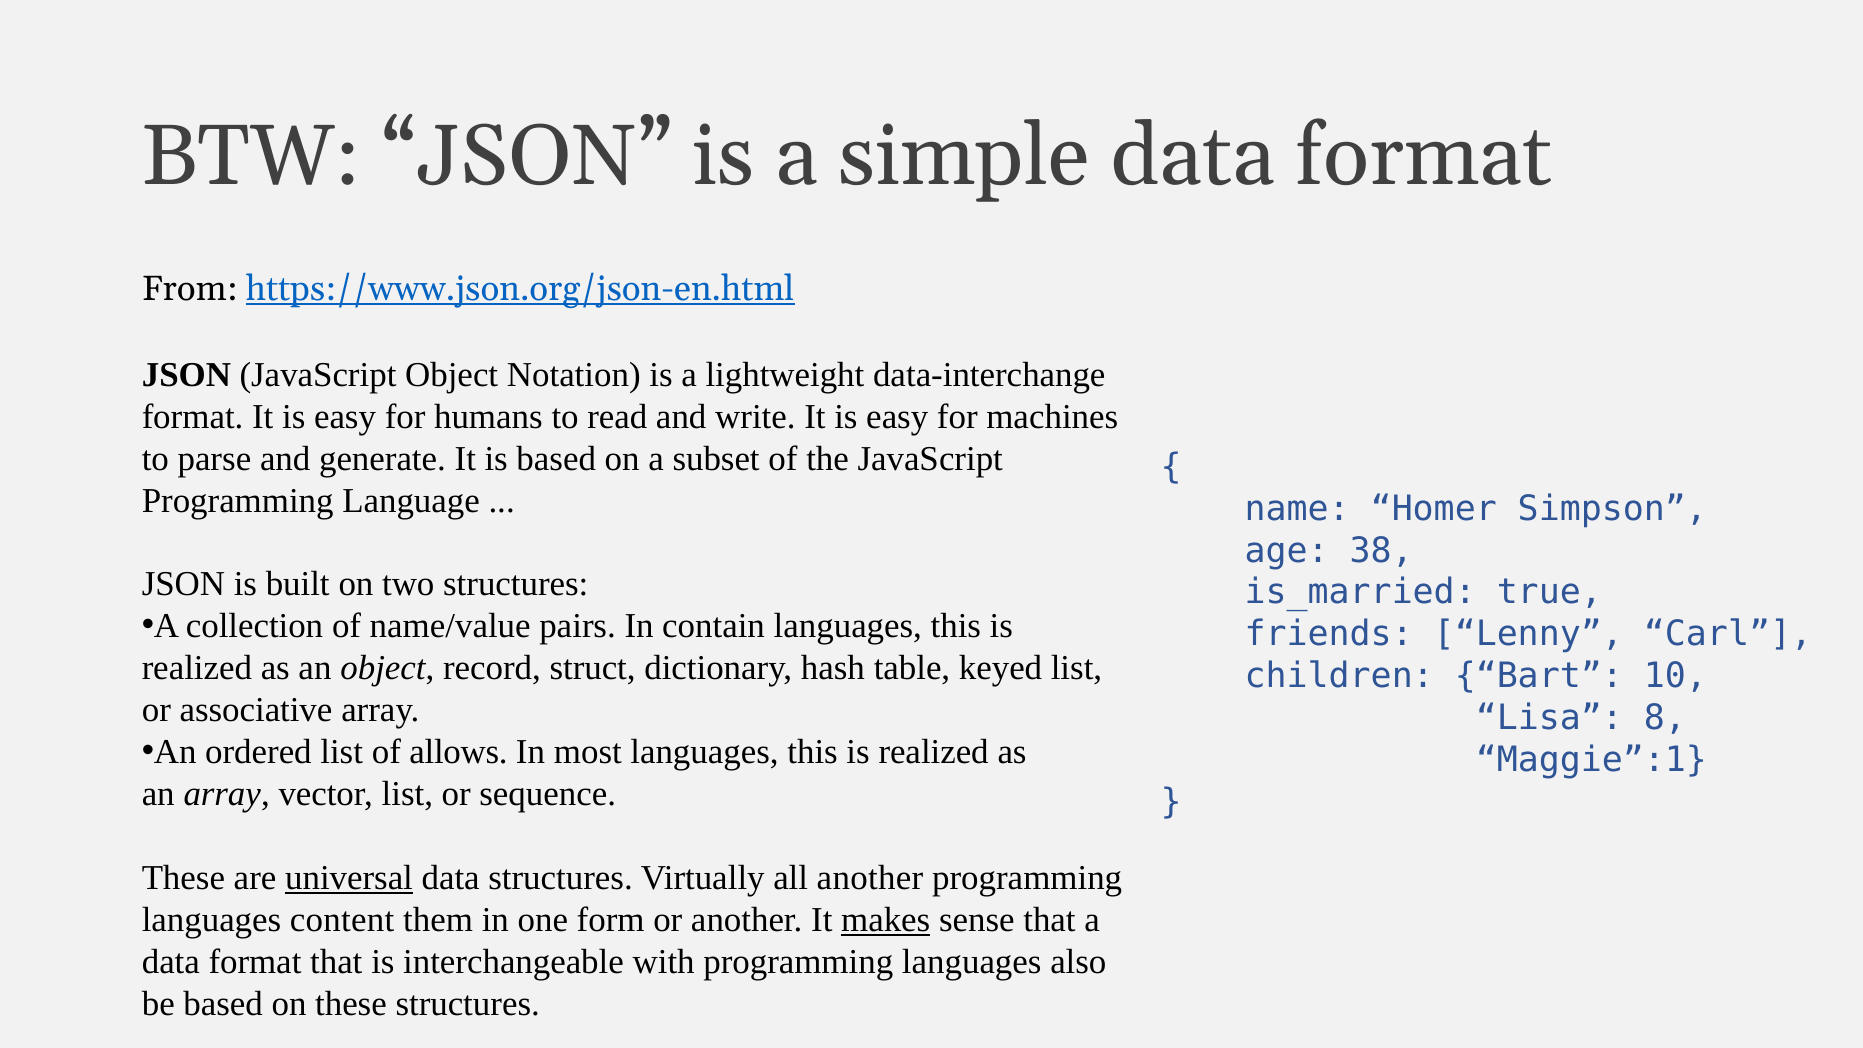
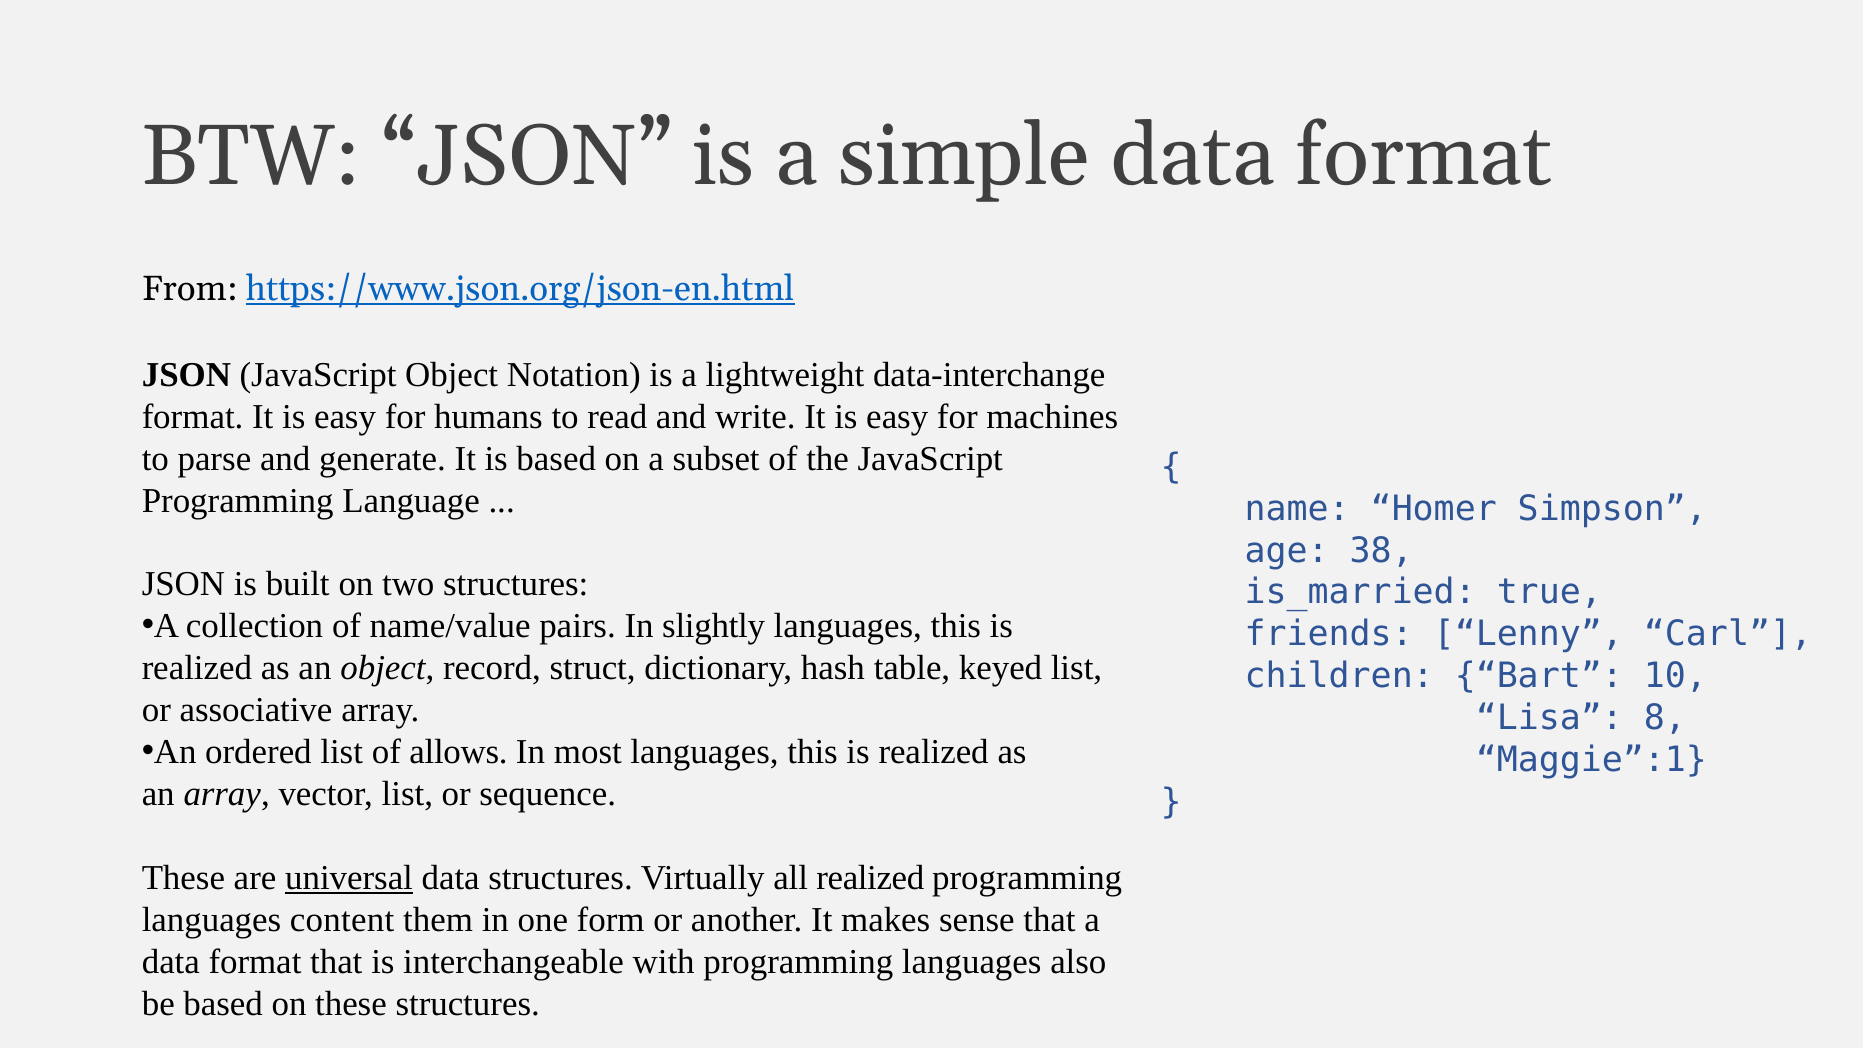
contain: contain -> slightly
all another: another -> realized
makes underline: present -> none
